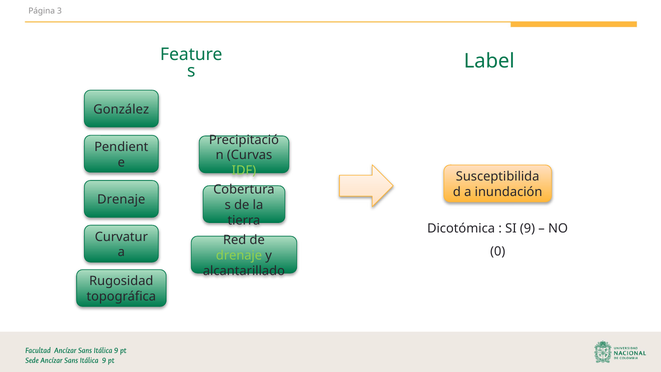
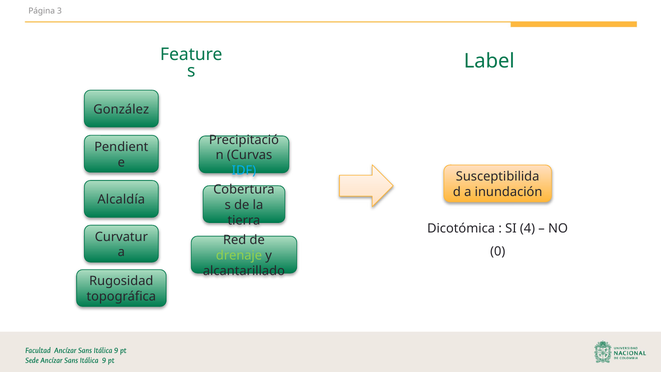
IDF colour: light green -> light blue
Drenaje at (121, 200): Drenaje -> Alcaldía
SI 9: 9 -> 4
